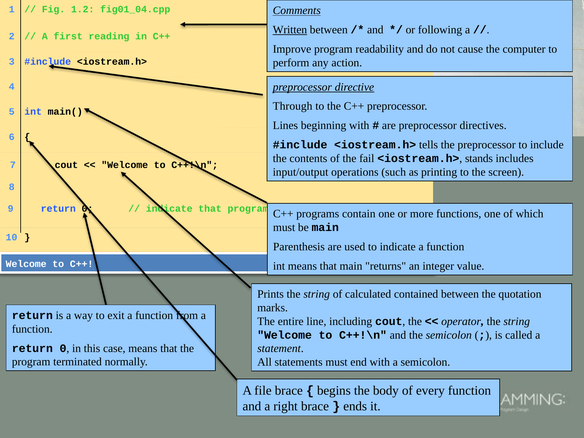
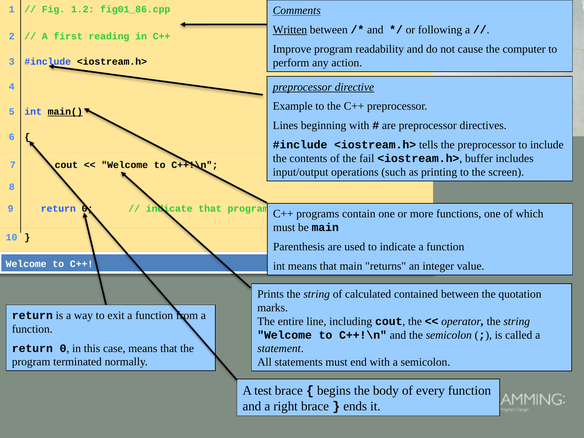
fig01_04.cpp: fig01_04.cpp -> fig01_86.cpp
Through: Through -> Example
main( underline: none -> present
stands: stands -> buffer
file: file -> test
